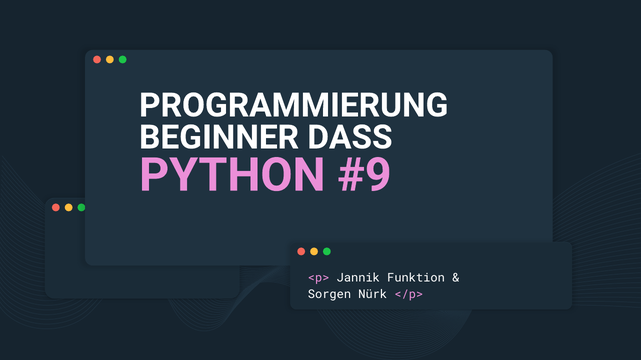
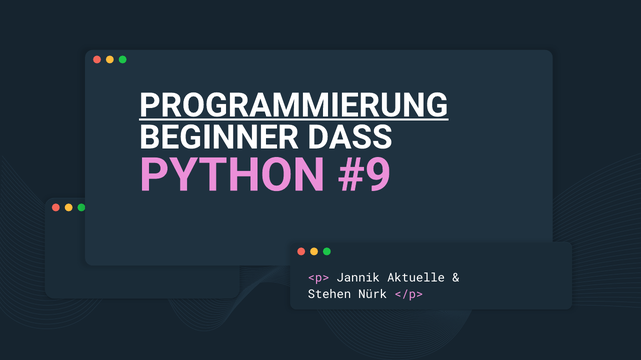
PROGRAMMIERUNG underline: none -> present
Funktion: Funktion -> Aktuelle
Sorgen: Sorgen -> Stehen
